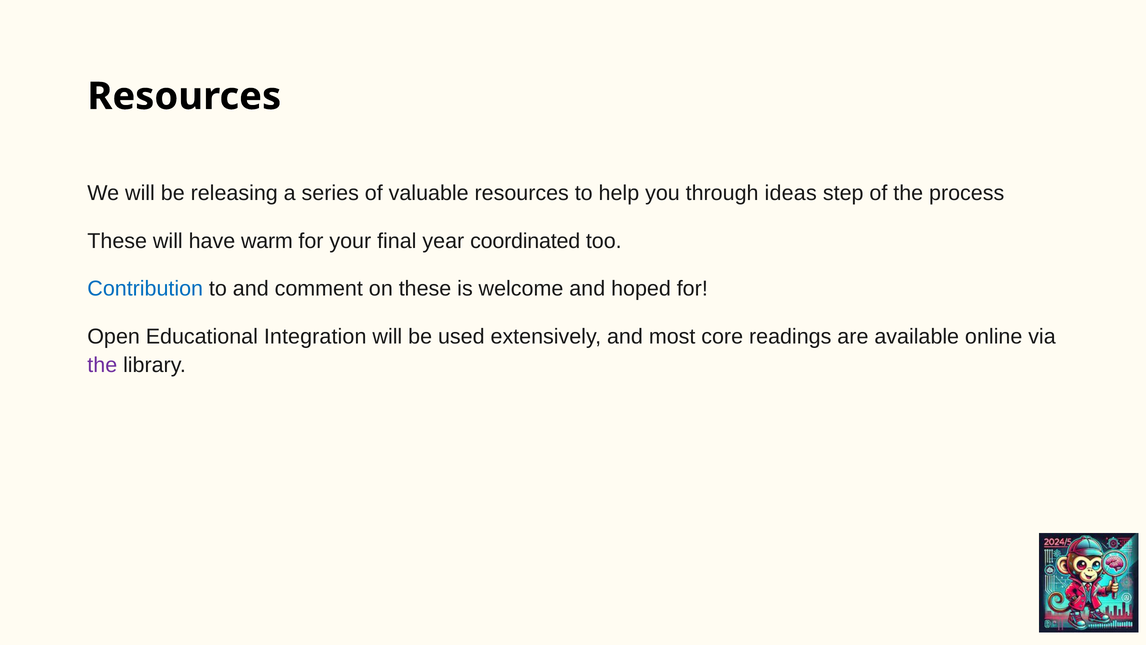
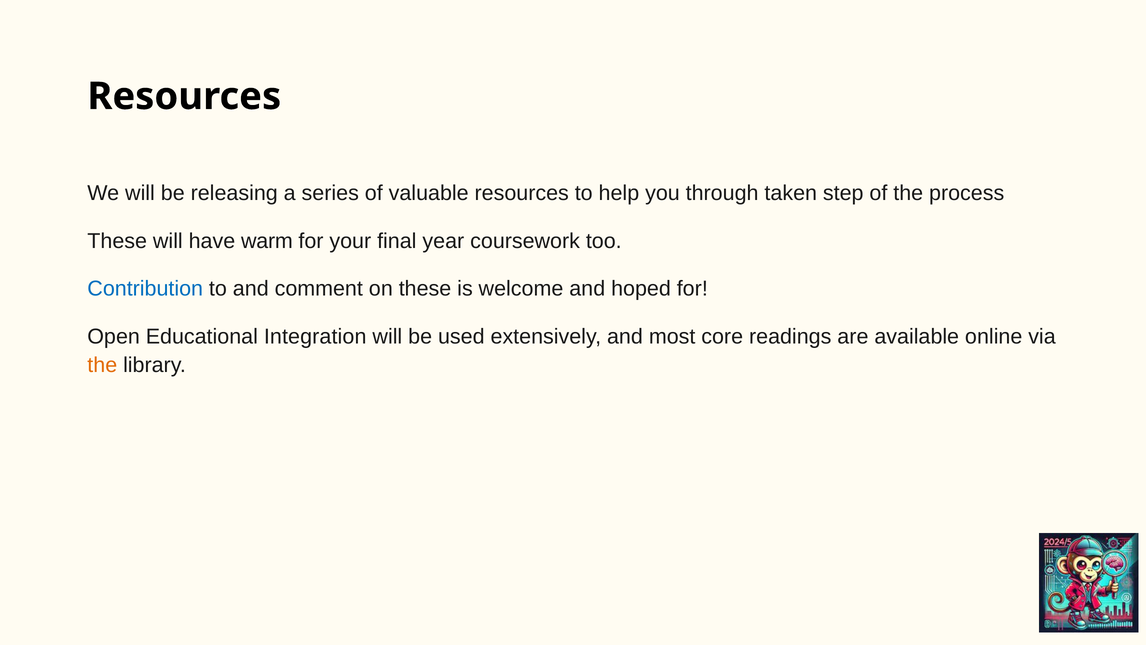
ideas: ideas -> taken
coordinated: coordinated -> coursework
the at (102, 365) colour: purple -> orange
